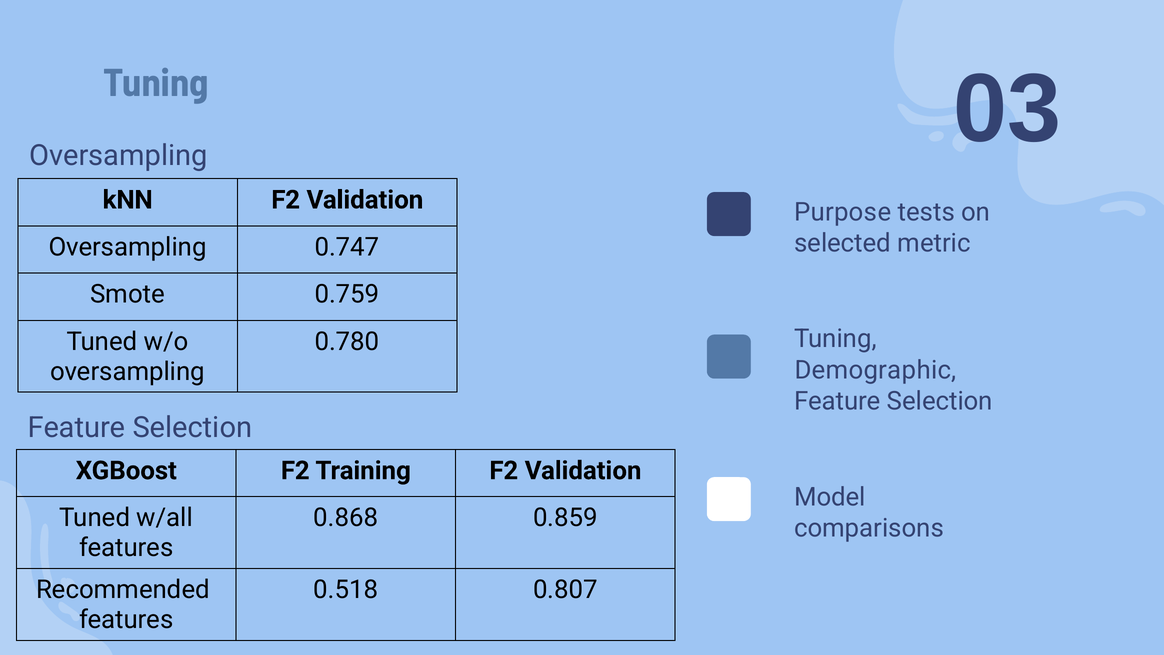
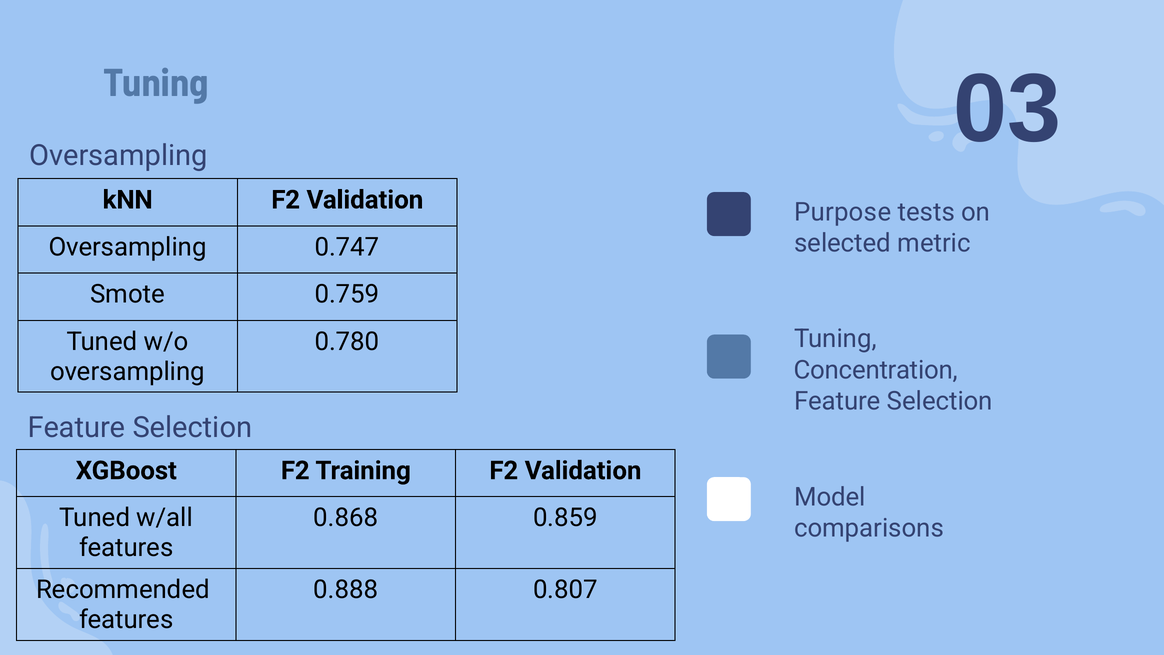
Demographic: Demographic -> Concentration
0.518: 0.518 -> 0.888
